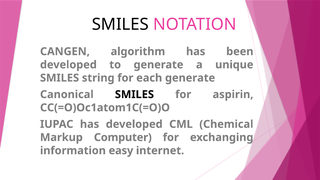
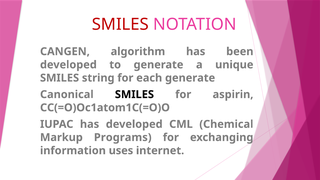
SMILES at (120, 24) colour: black -> red
Computer: Computer -> Programs
easy: easy -> uses
